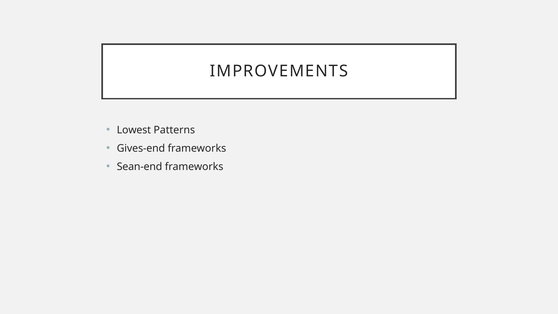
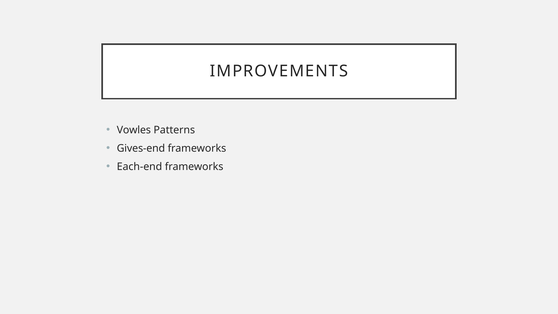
Lowest: Lowest -> Vowles
Sean-end: Sean-end -> Each-end
